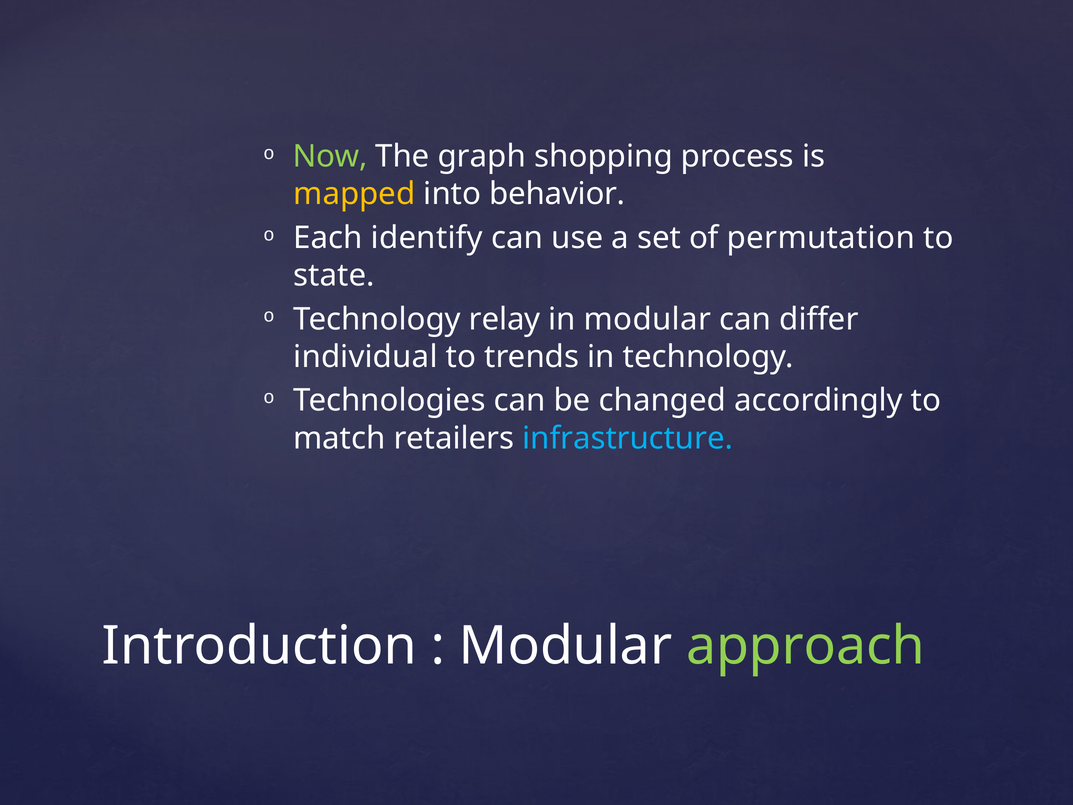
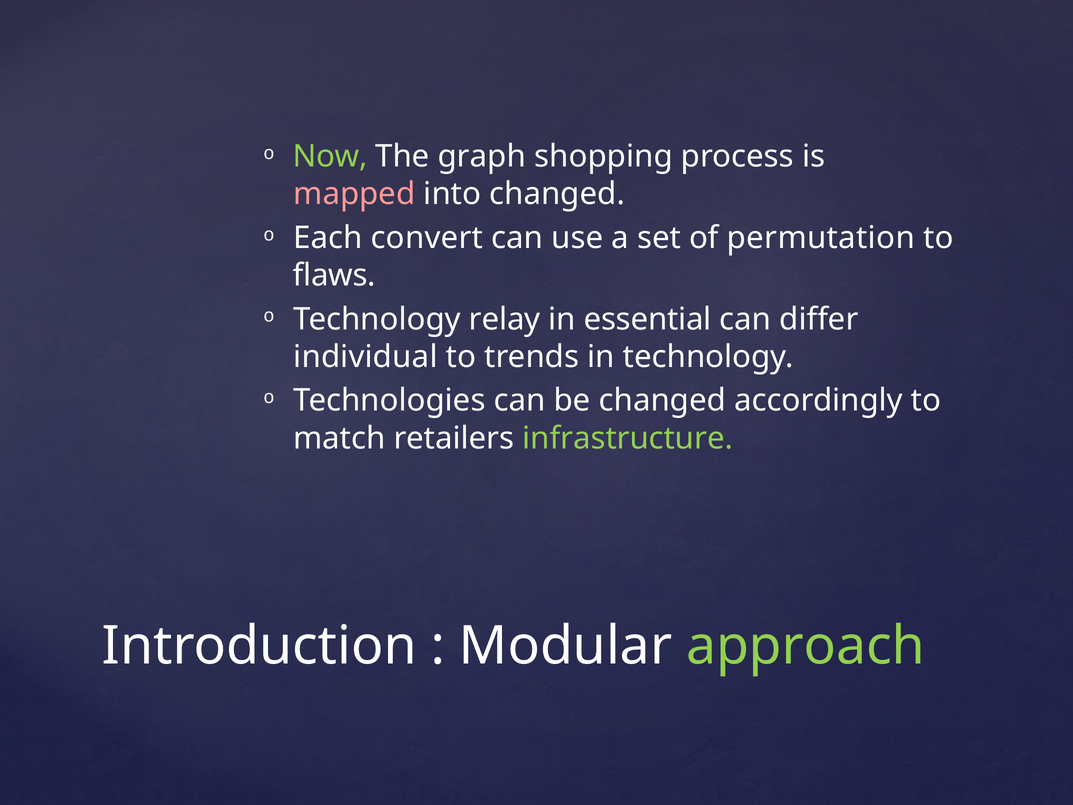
mapped colour: yellow -> pink
into behavior: behavior -> changed
identify: identify -> convert
state: state -> flaws
in modular: modular -> essential
infrastructure colour: light blue -> light green
